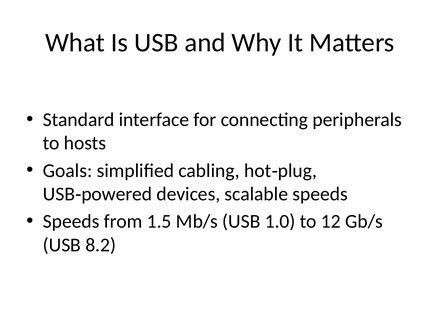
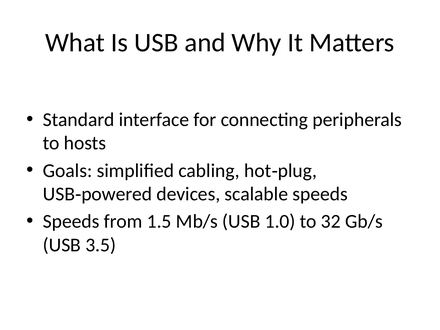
12: 12 -> 32
8.2: 8.2 -> 3.5
